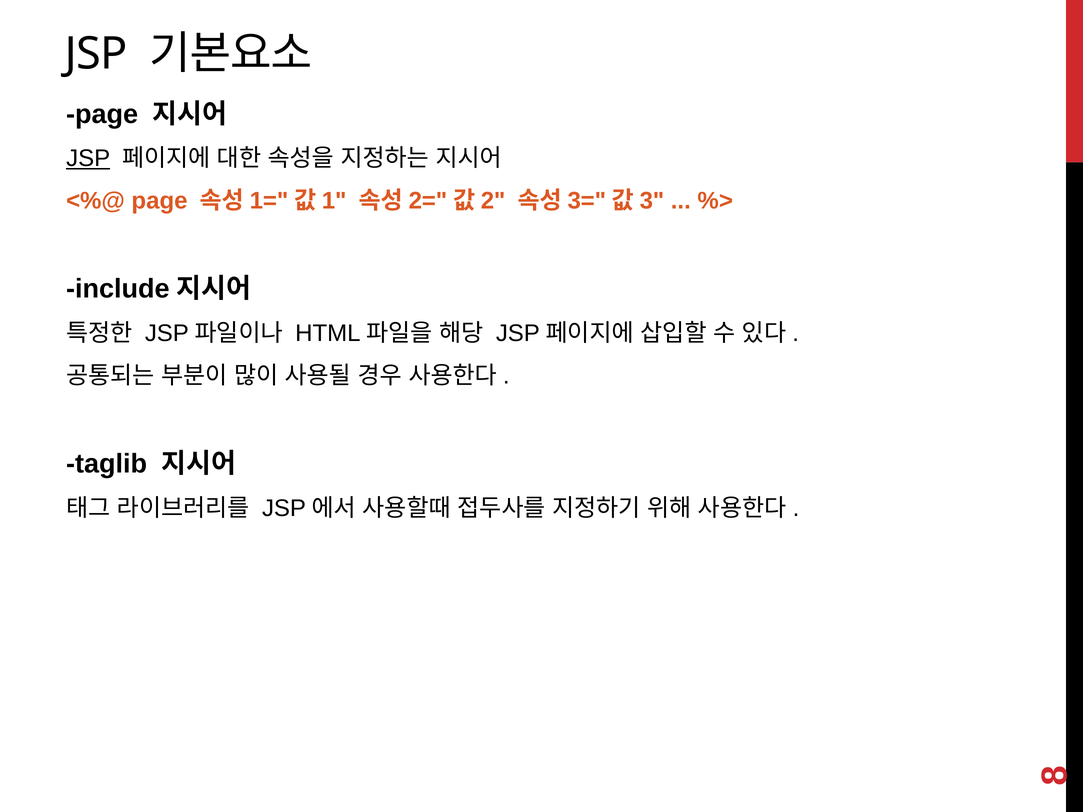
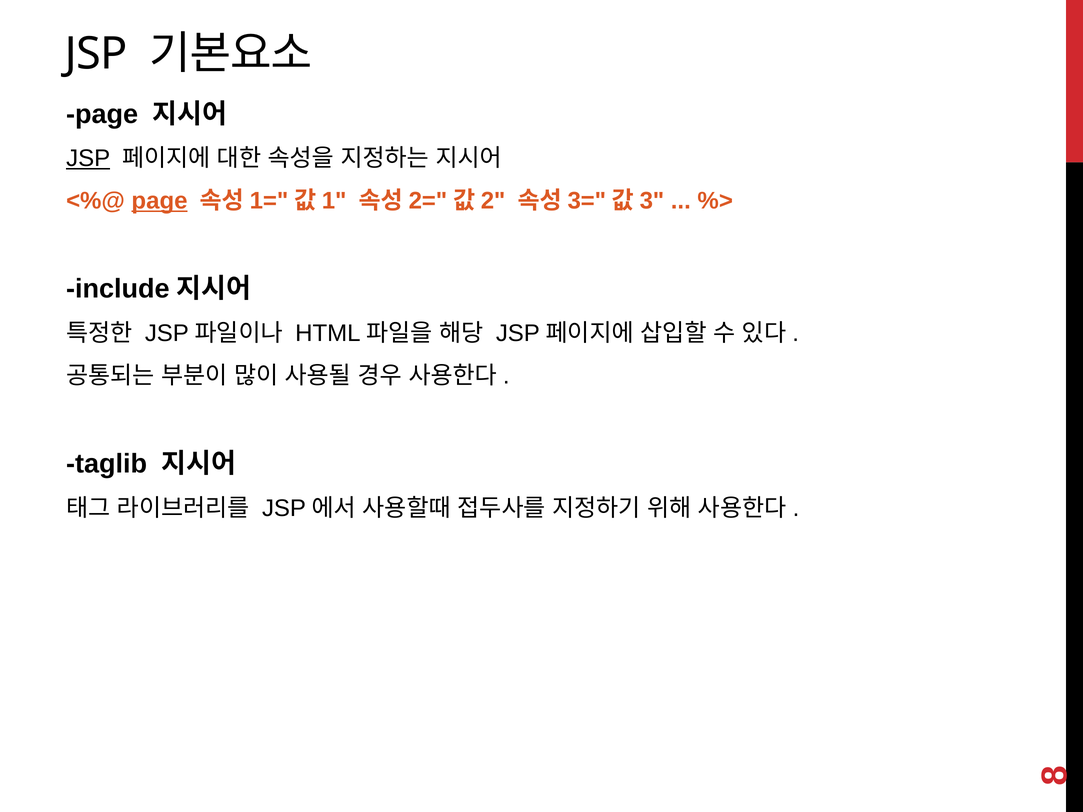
page at (160, 201) underline: none -> present
